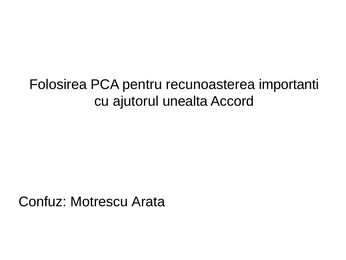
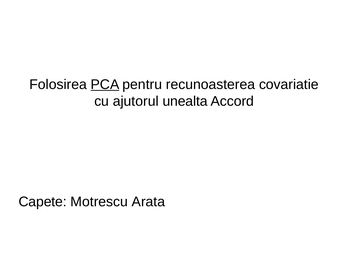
PCA underline: none -> present
importanti: importanti -> covariatie
Confuz: Confuz -> Capete
